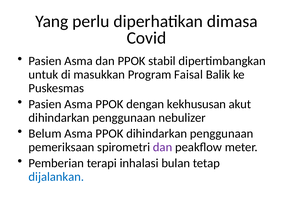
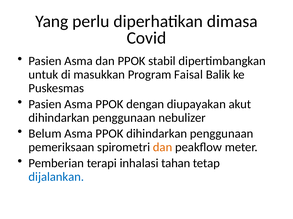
kekhususan: kekhususan -> diupayakan
dan at (163, 148) colour: purple -> orange
bulan: bulan -> tahan
